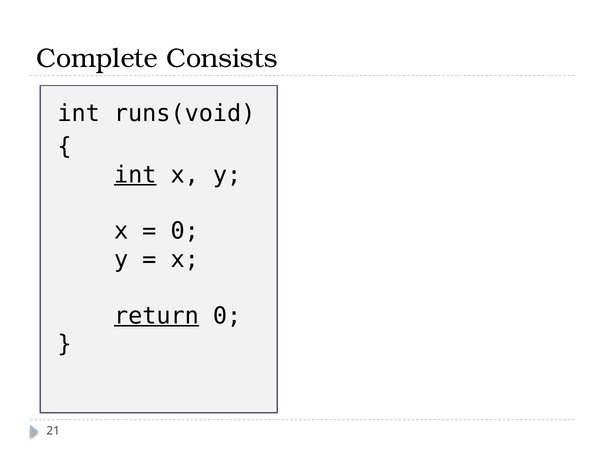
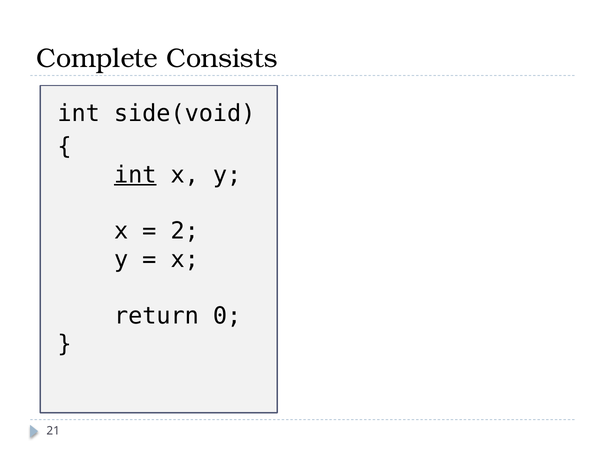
runs(void: runs(void -> side(void
0 at (185, 232): 0 -> 2
return underline: present -> none
